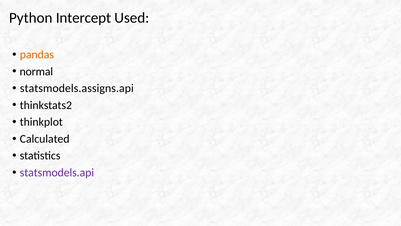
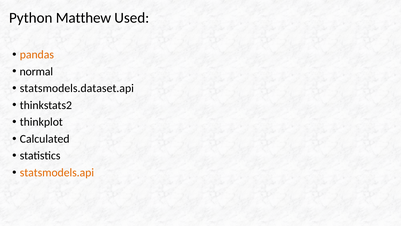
Intercept: Intercept -> Matthew
statsmodels.assigns.api: statsmodels.assigns.api -> statsmodels.dataset.api
statsmodels.api colour: purple -> orange
